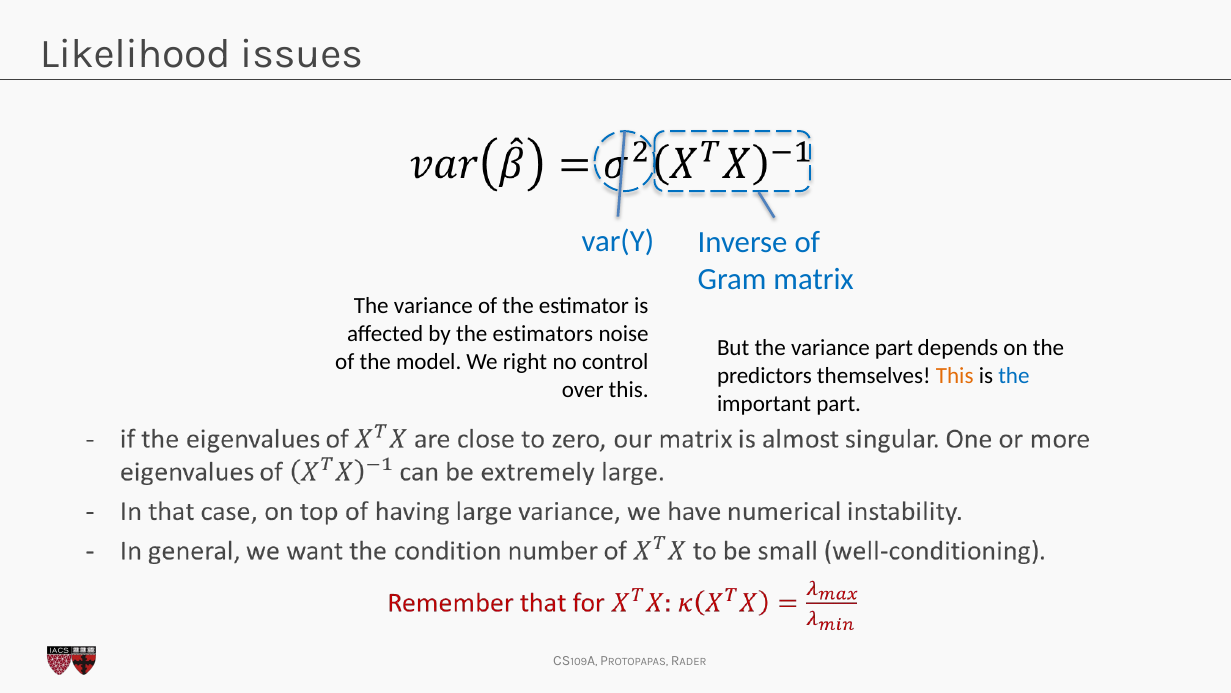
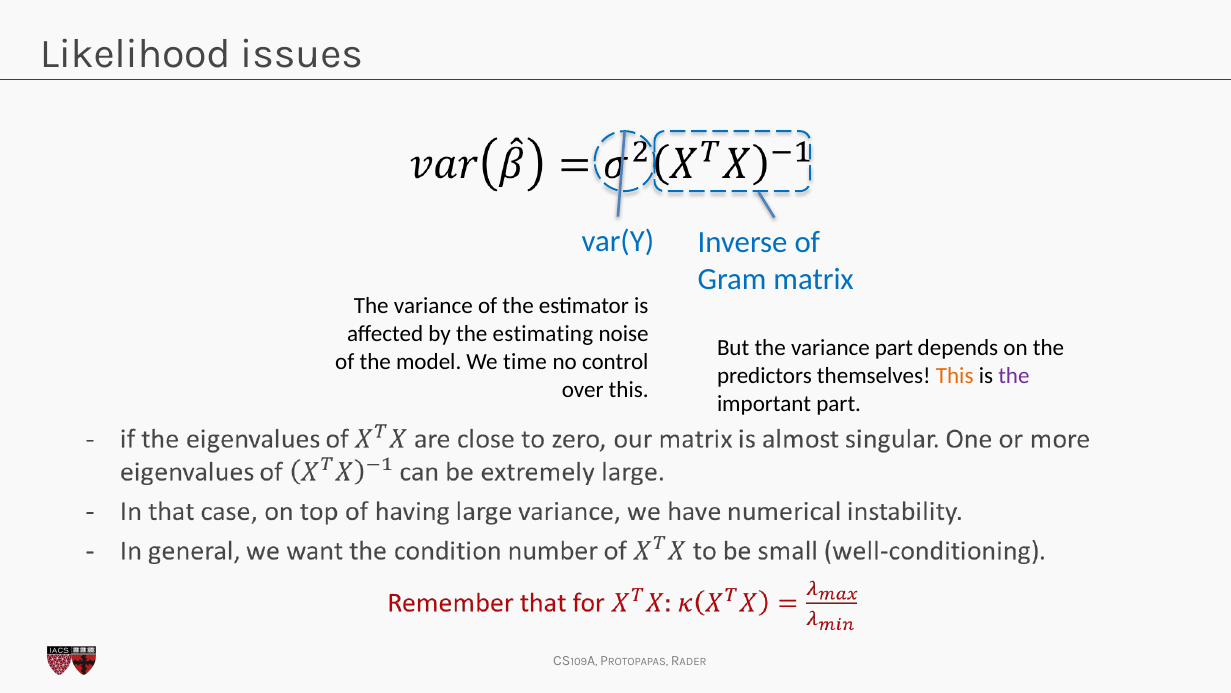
estimators: estimators -> estimating
right: right -> time
the at (1014, 375) colour: blue -> purple
